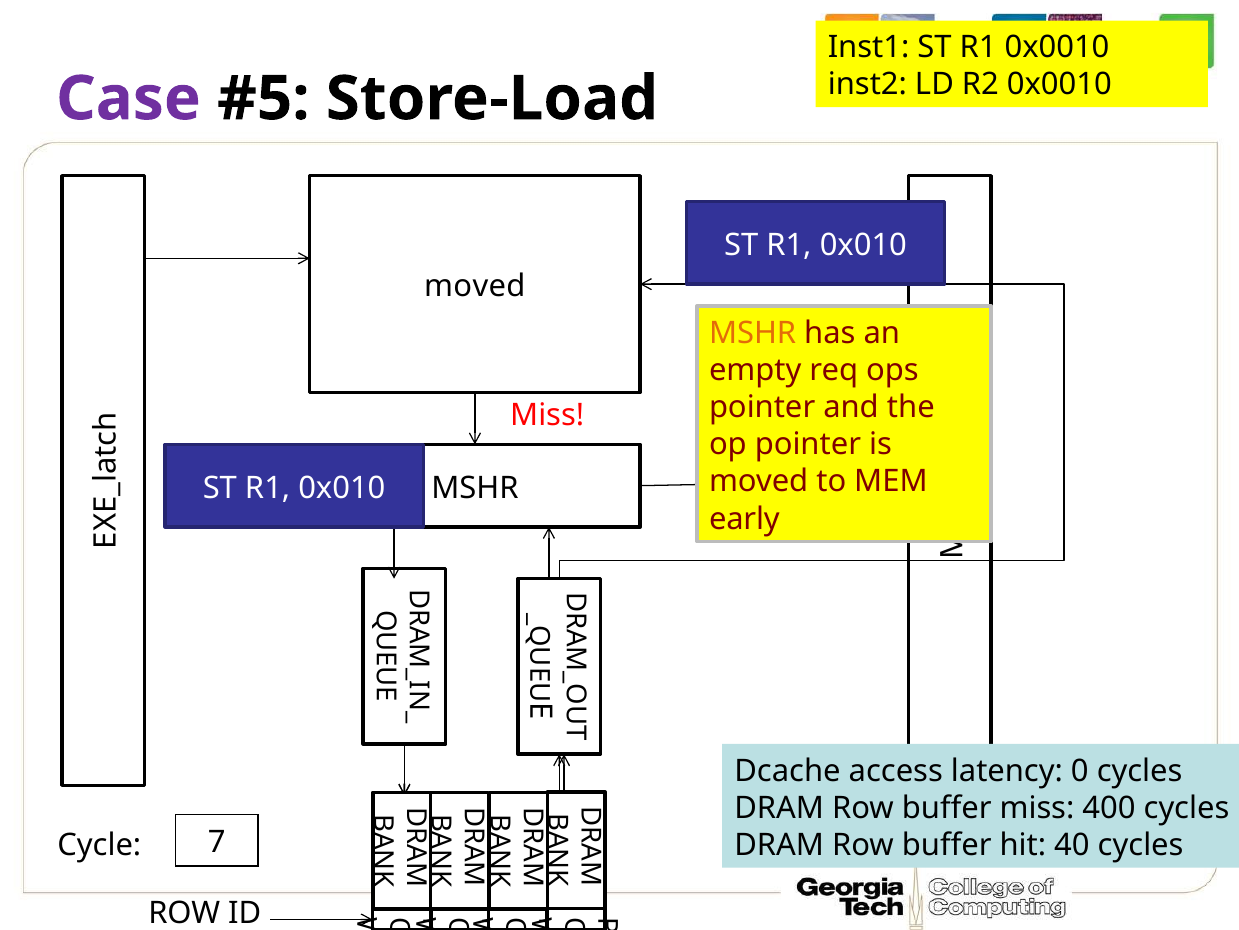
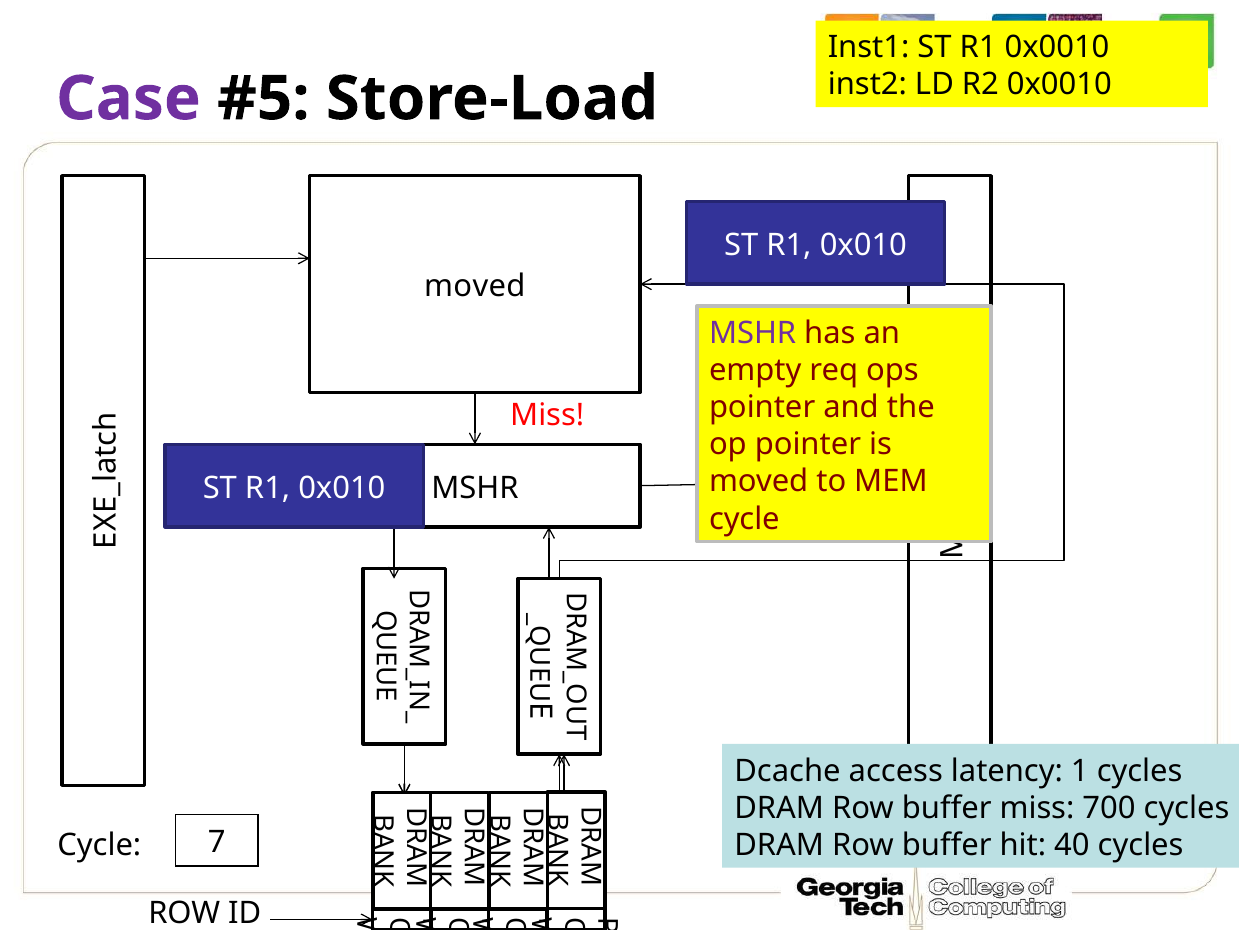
MSHR at (753, 333) colour: orange -> purple
early at (744, 519): early -> cycle
0: 0 -> 1
400: 400 -> 700
